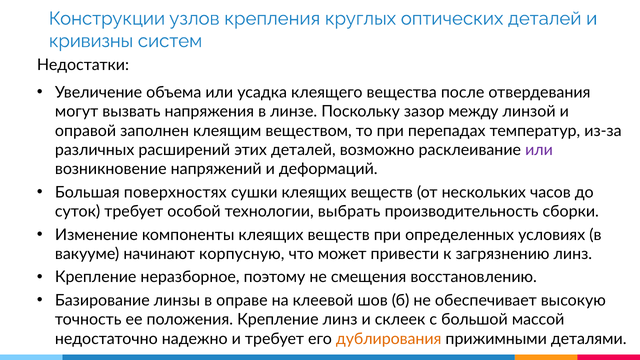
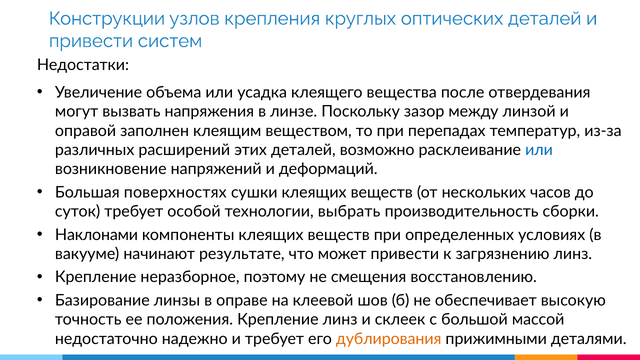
кривизны at (91, 41): кривизны -> привести
или at (539, 150) colour: purple -> blue
Изменение: Изменение -> Наклонами
корпусную: корпусную -> результате
